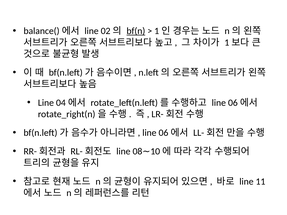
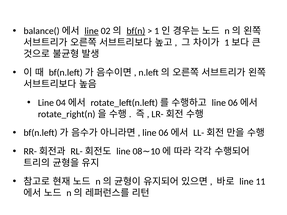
line at (92, 31) underline: none -> present
